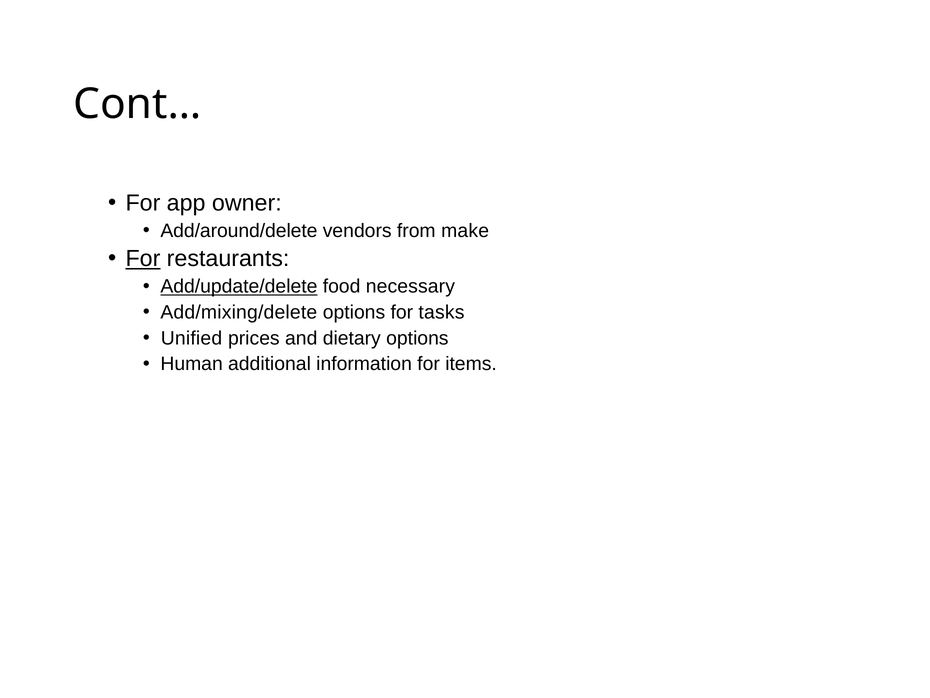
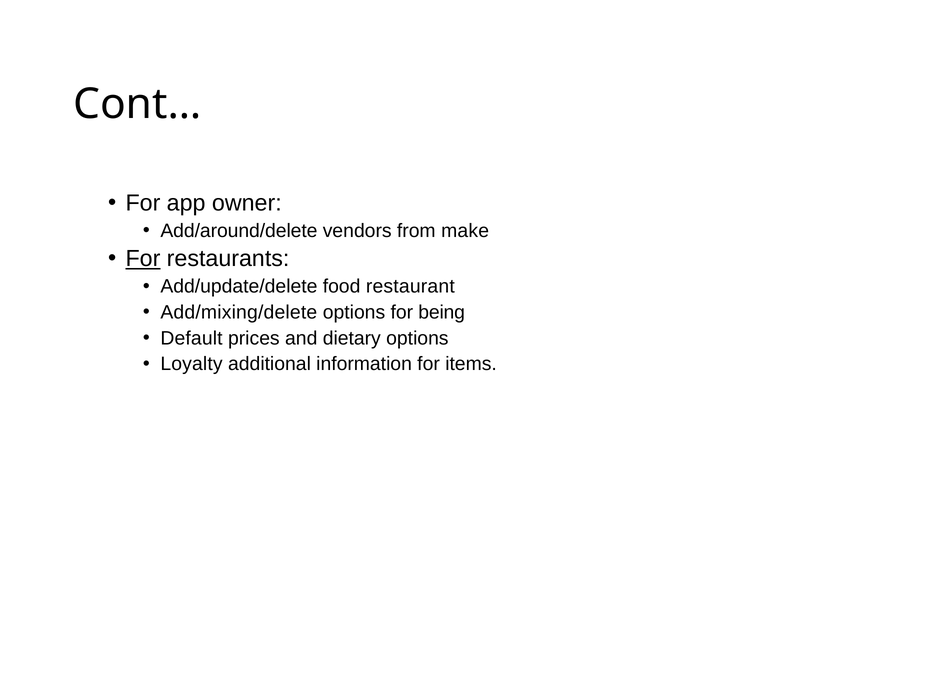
Add/update/delete underline: present -> none
necessary: necessary -> restaurant
tasks: tasks -> being
Unified: Unified -> Default
Human: Human -> Loyalty
